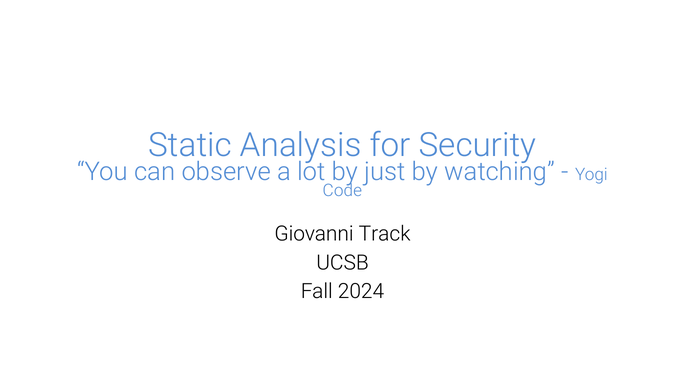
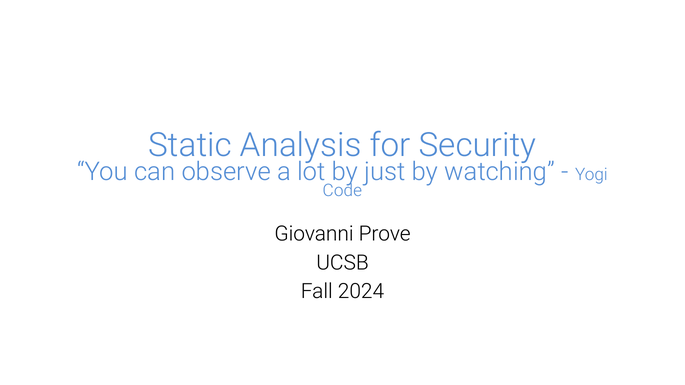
Track: Track -> Prove
